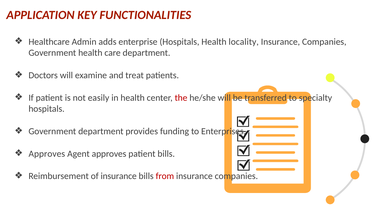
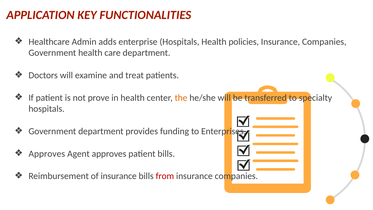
locality: locality -> policies
easily: easily -> prove
the colour: red -> orange
